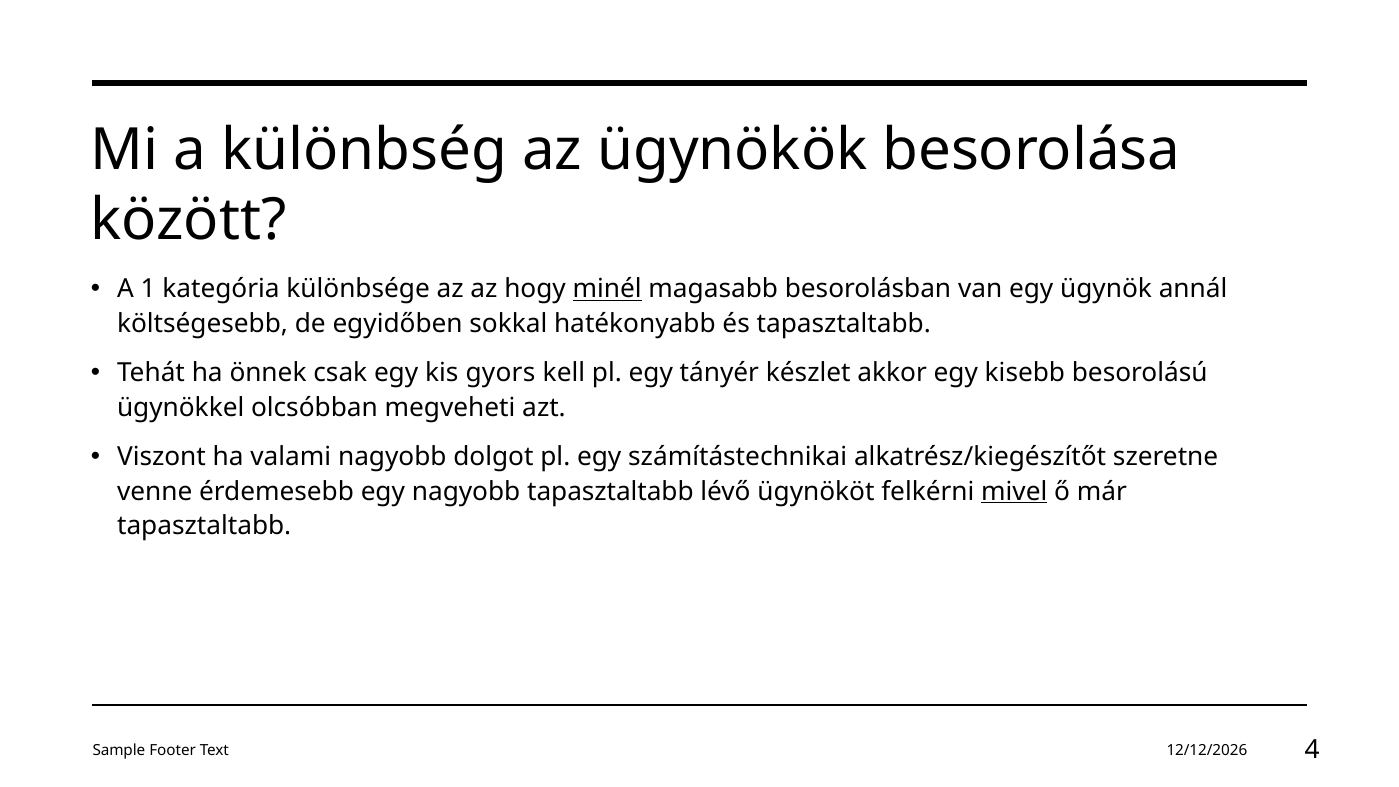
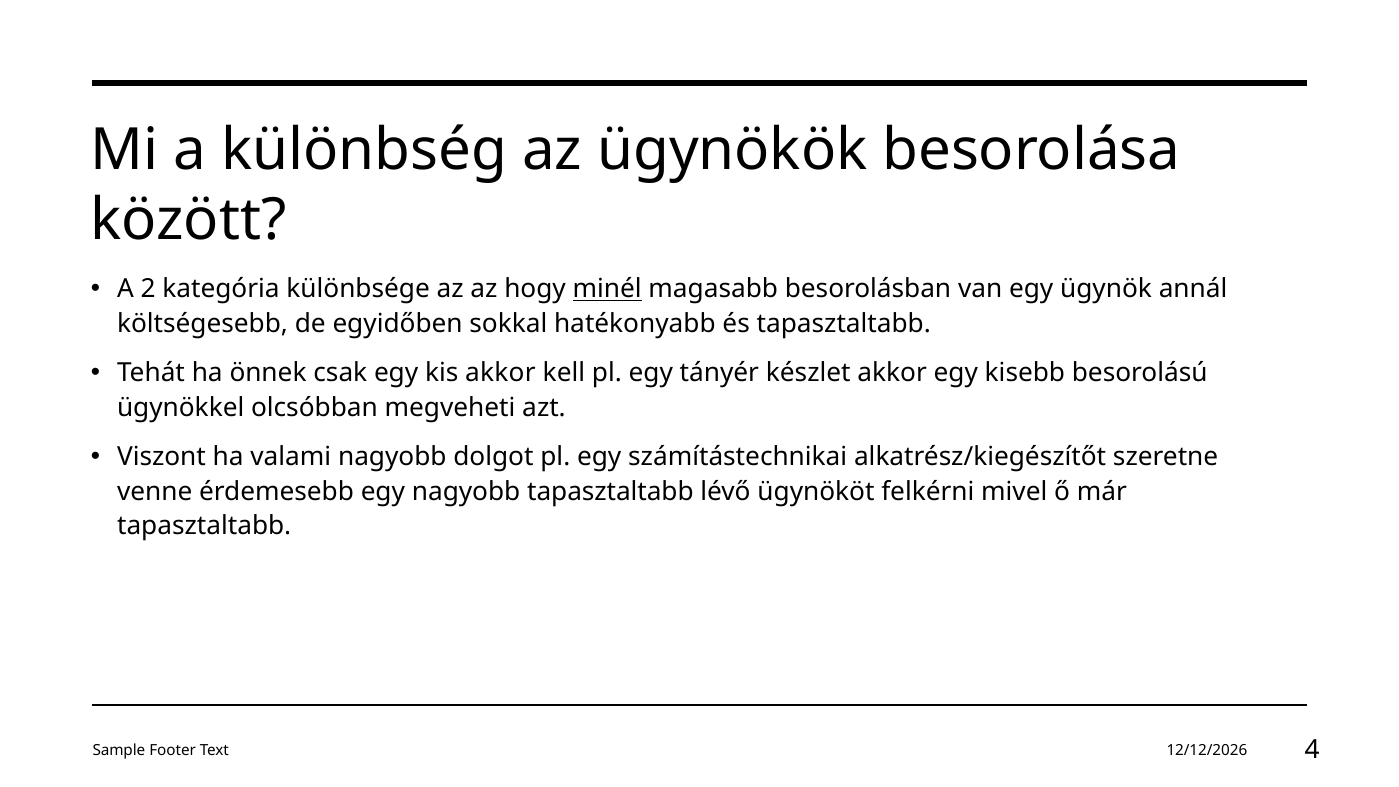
1: 1 -> 2
kis gyors: gyors -> akkor
mivel underline: present -> none
